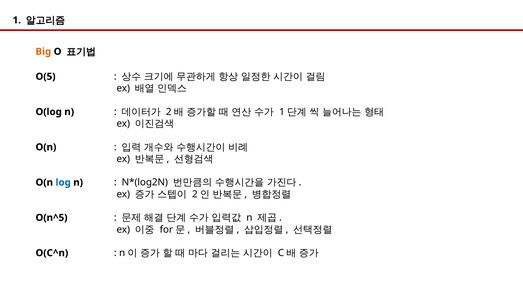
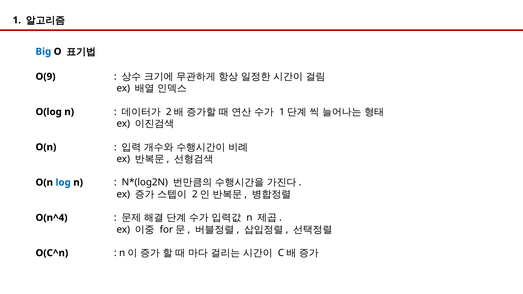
Big colour: orange -> blue
O(5: O(5 -> O(9
O(n^5: O(n^5 -> O(n^4
